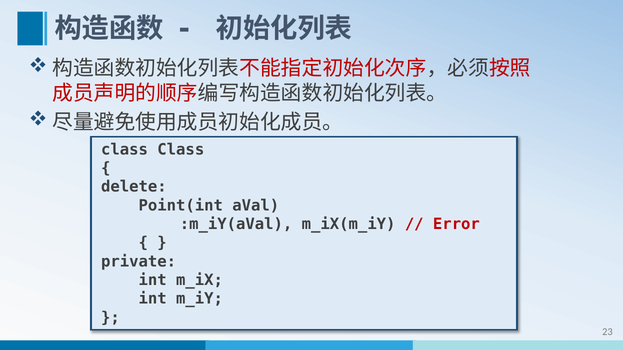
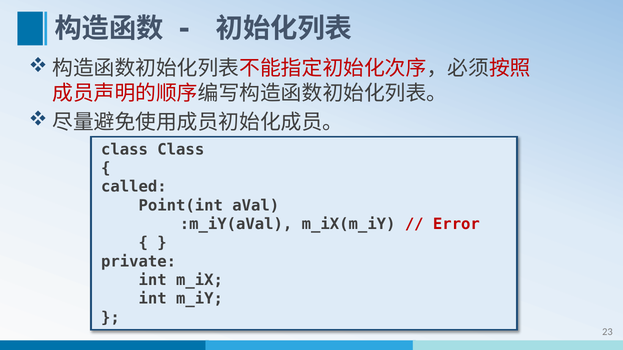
delete: delete -> called
